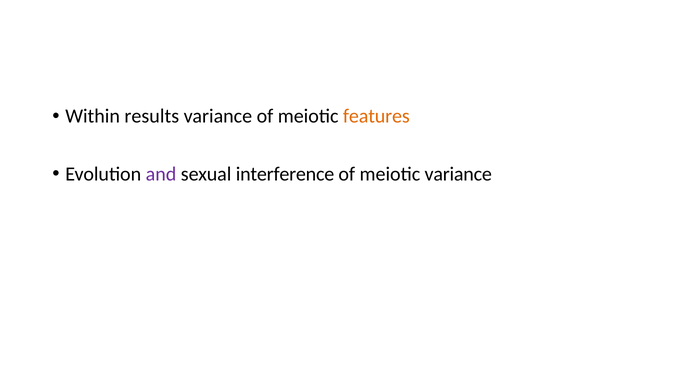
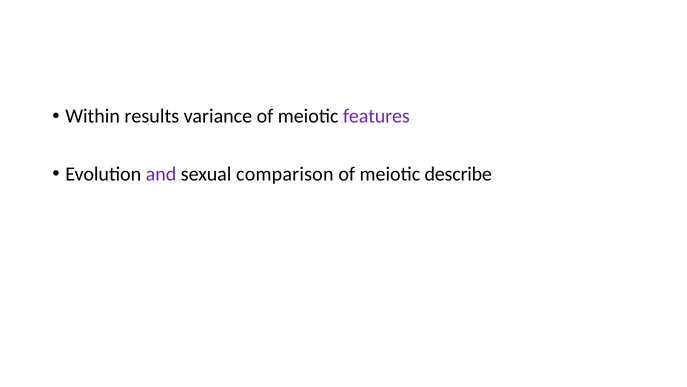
features colour: orange -> purple
interference: interference -> comparison
meiotic variance: variance -> describe
